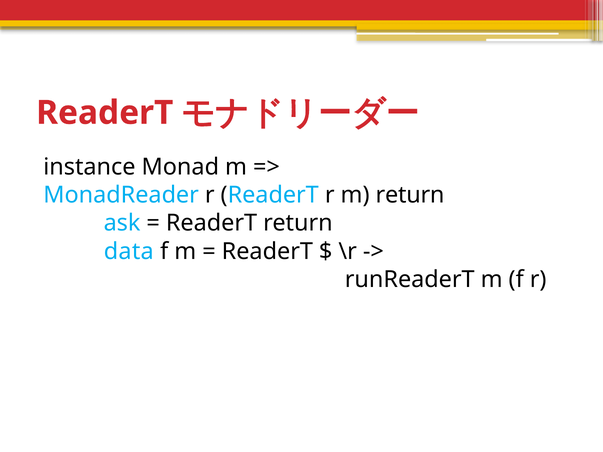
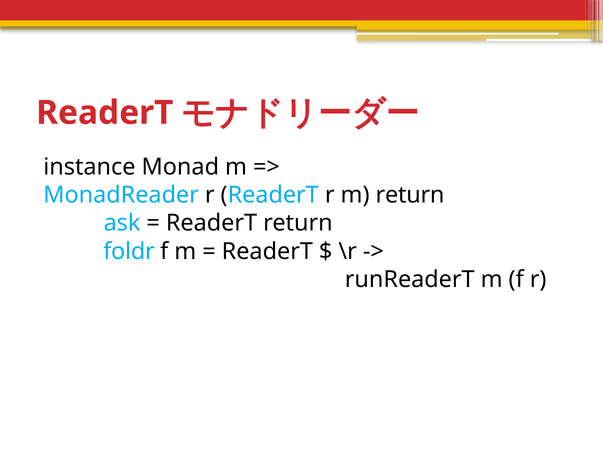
data: data -> foldr
